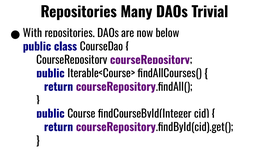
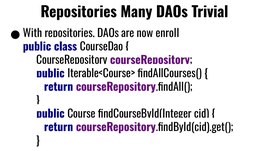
below: below -> enroll
